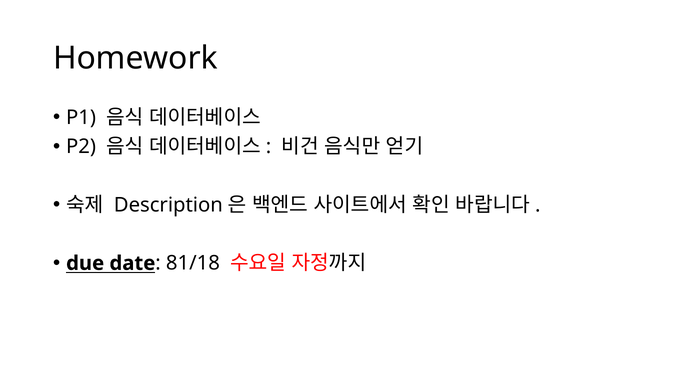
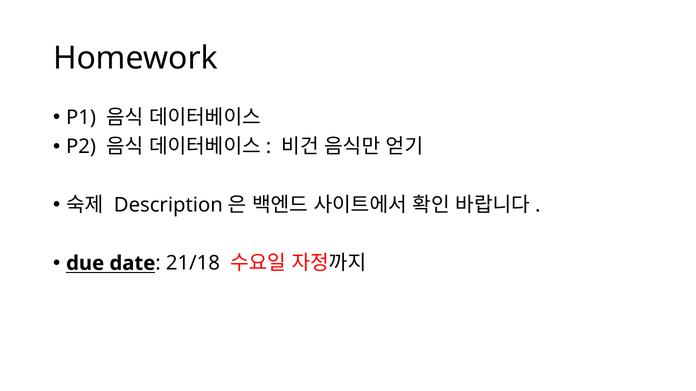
81/18: 81/18 -> 21/18
